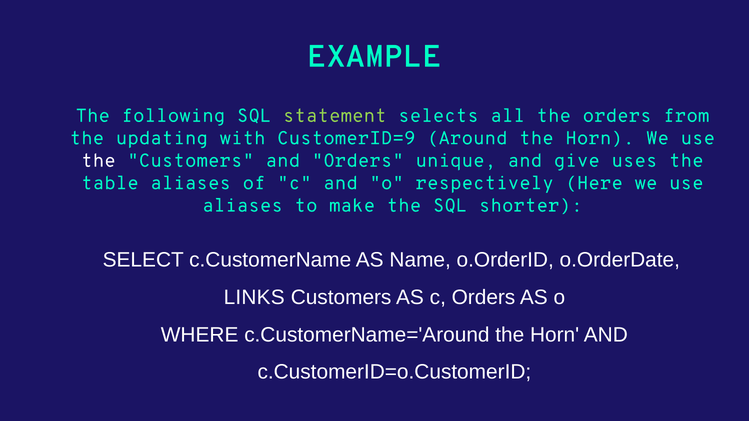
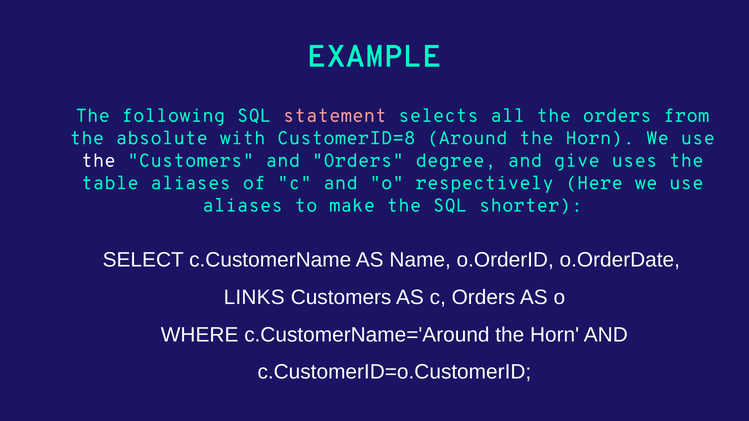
statement colour: light green -> pink
updating: updating -> absolute
CustomerID=9: CustomerID=9 -> CustomerID=8
unique: unique -> degree
